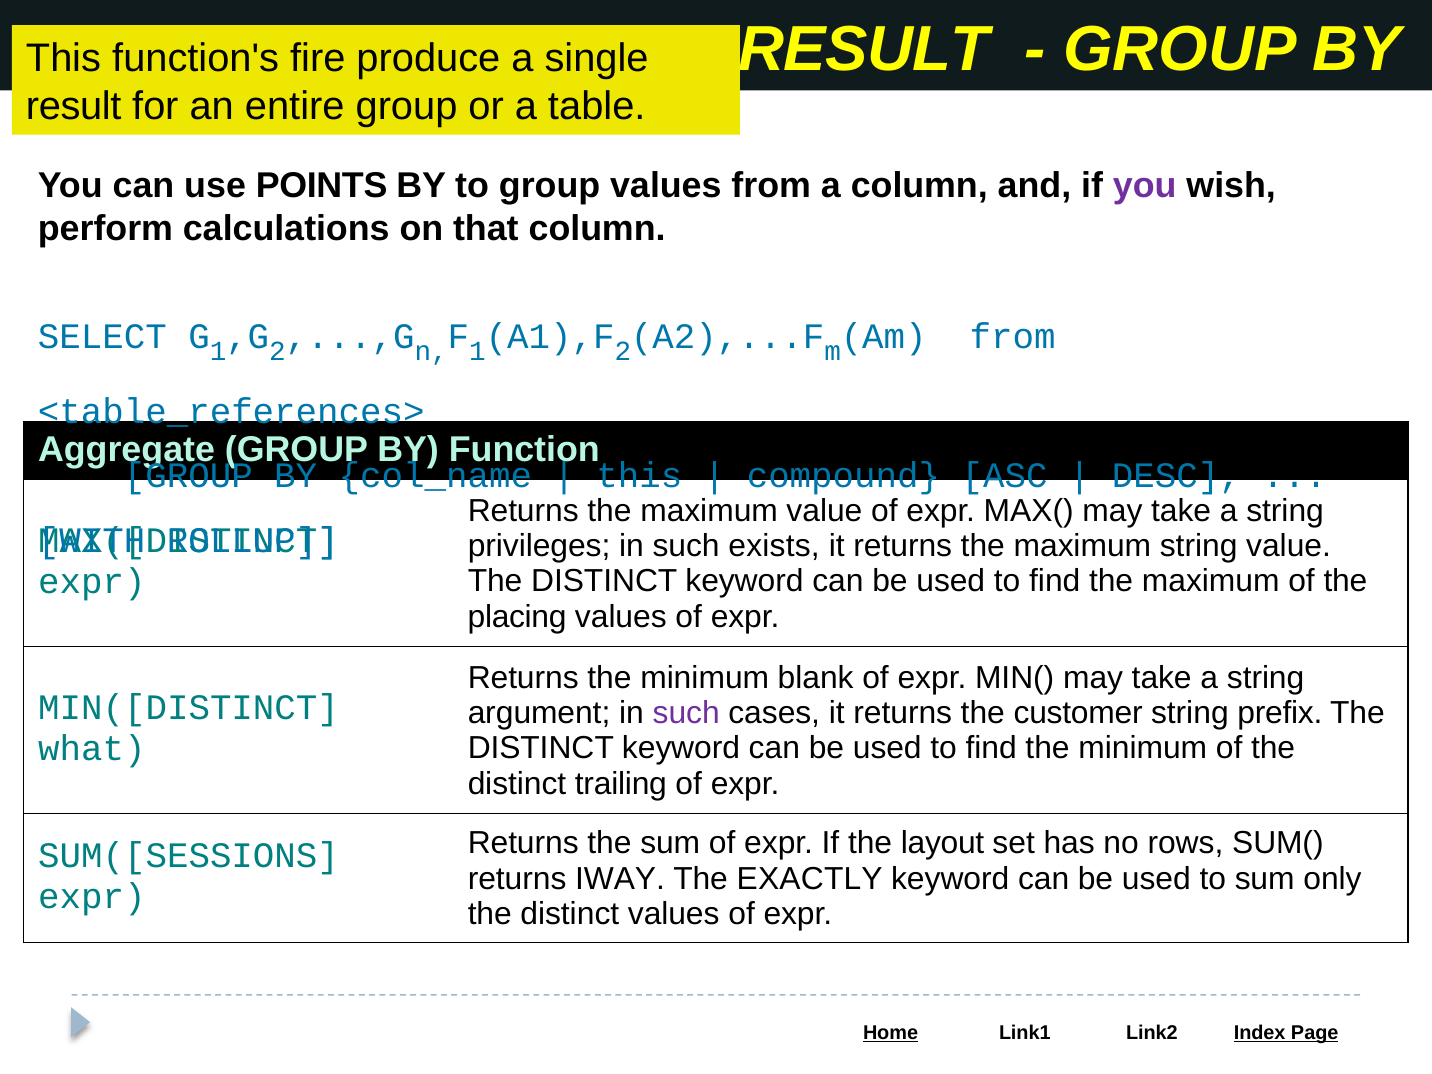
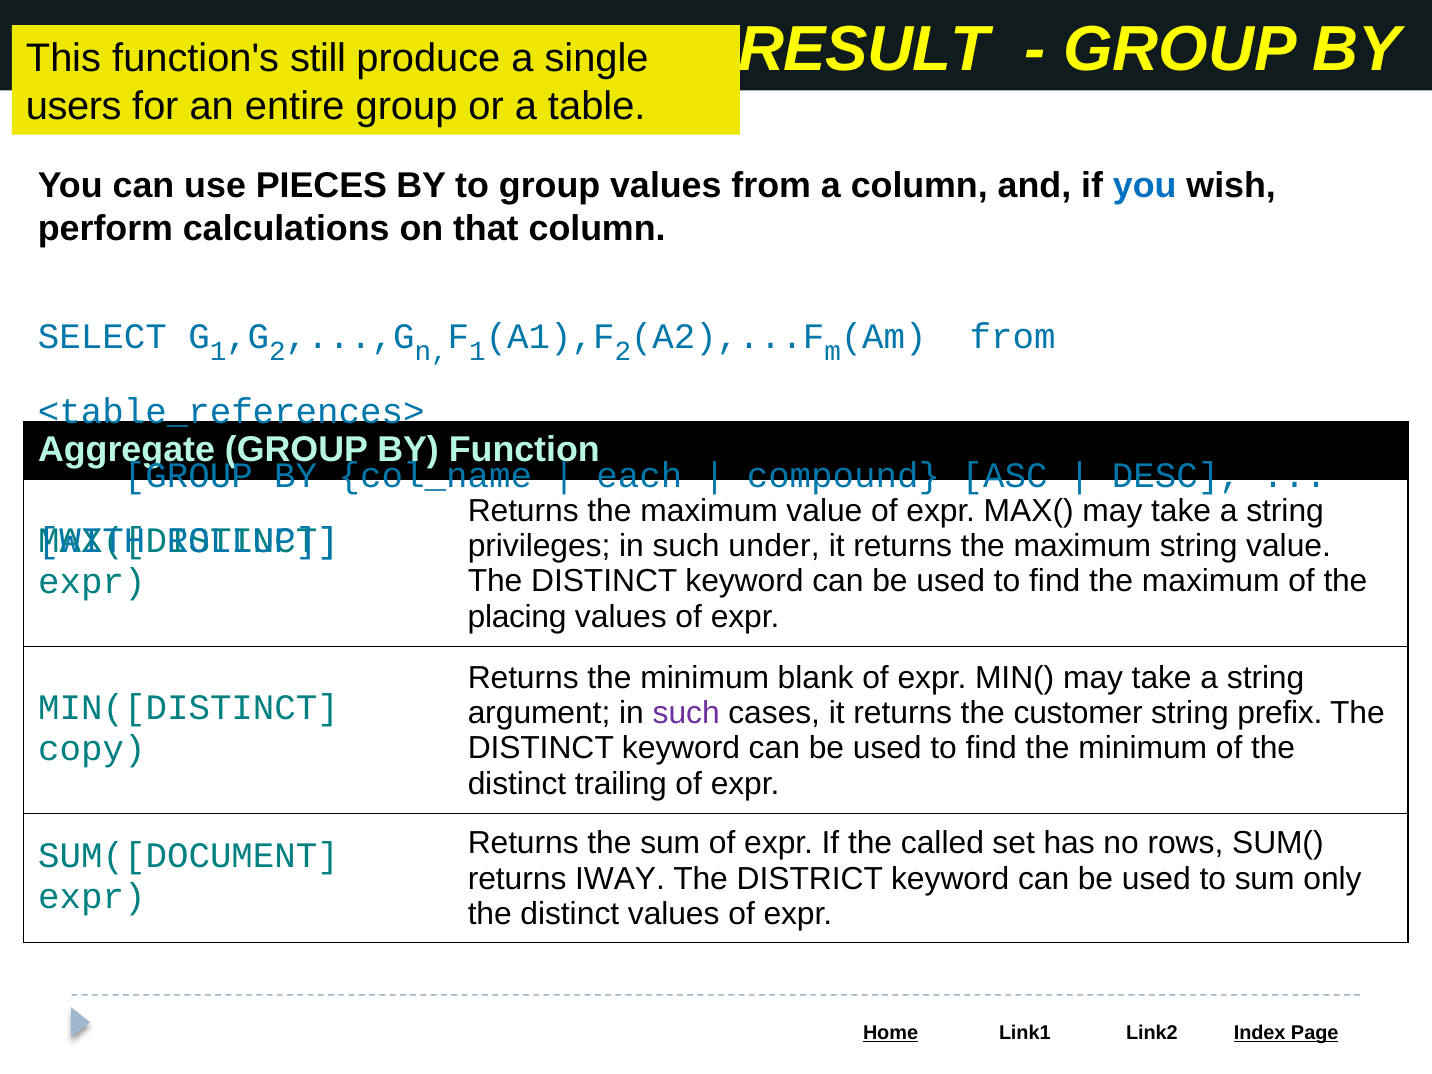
fire: fire -> still
result at (74, 107): result -> users
POINTS: POINTS -> PIECES
you at (1145, 186) colour: purple -> blue
this at (639, 476): this -> each
exists: exists -> under
what: what -> copy
layout: layout -> called
SUM([SESSIONS: SUM([SESSIONS -> SUM([DOCUMENT
EXACTLY: EXACTLY -> DISTRICT
